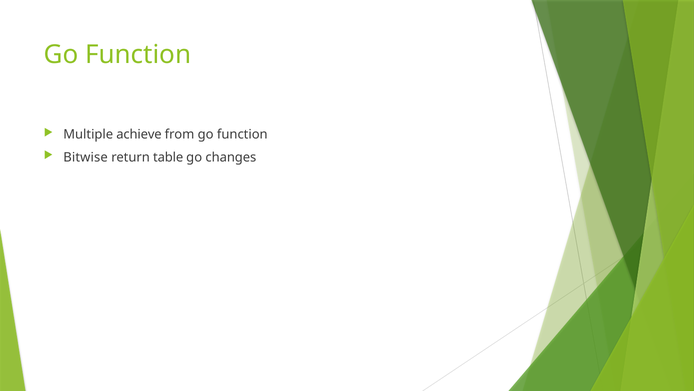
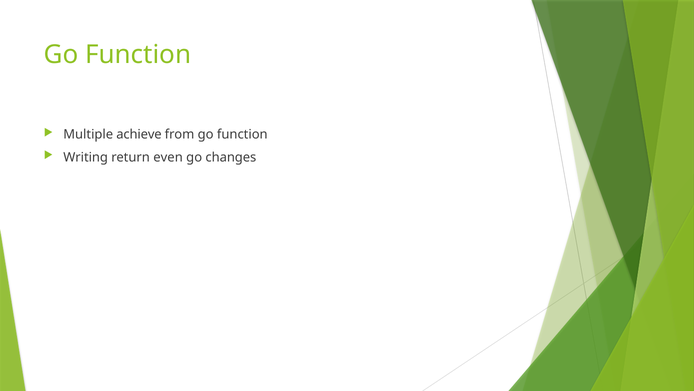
Bitwise: Bitwise -> Writing
table: table -> even
